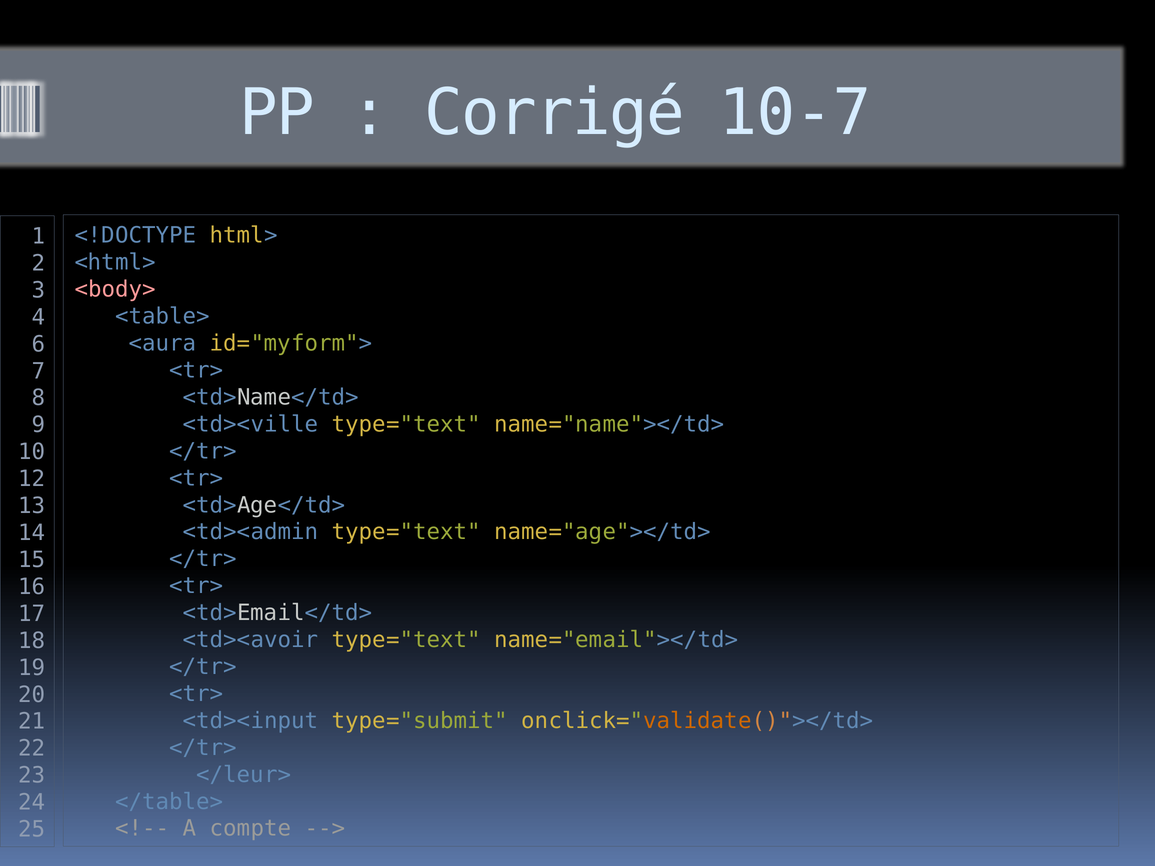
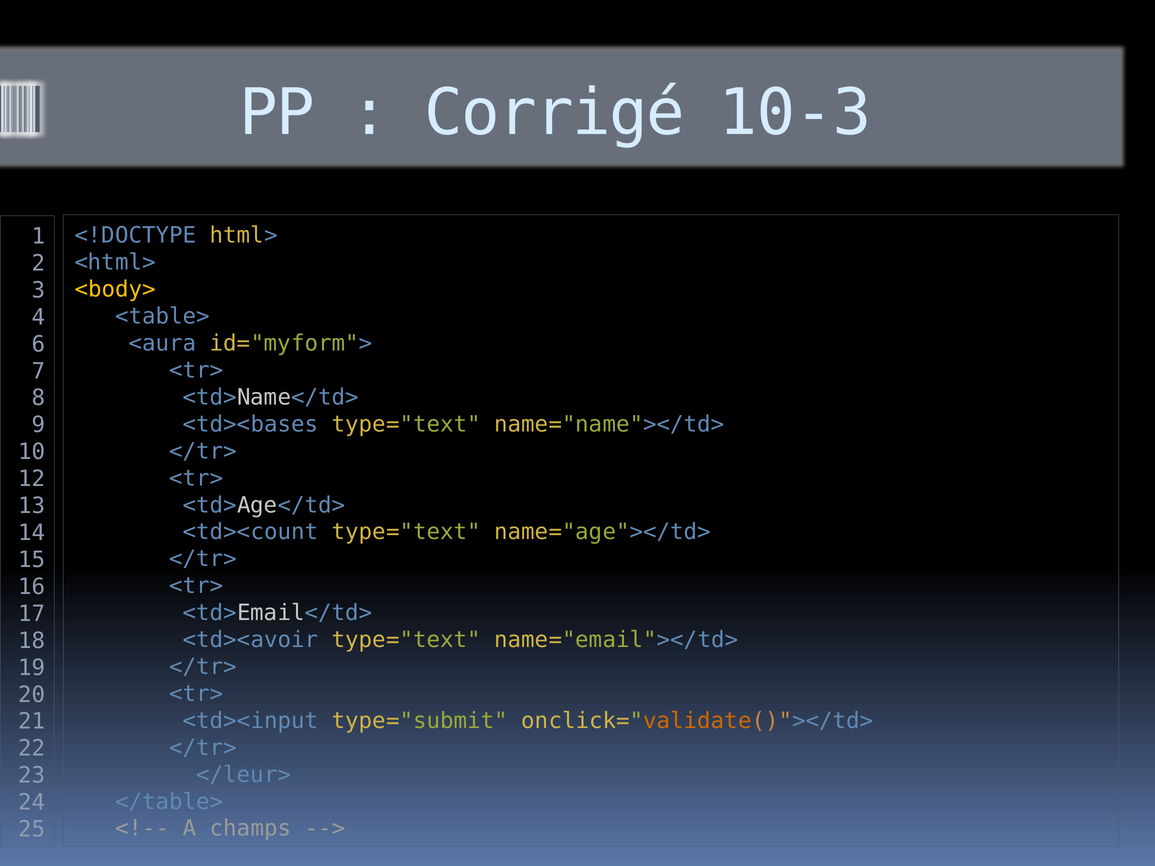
10-7: 10-7 -> 10-3
<body> colour: pink -> yellow
<td><ville: <td><ville -> <td><bases
<td><admin: <td><admin -> <td><count
compte: compte -> champs
